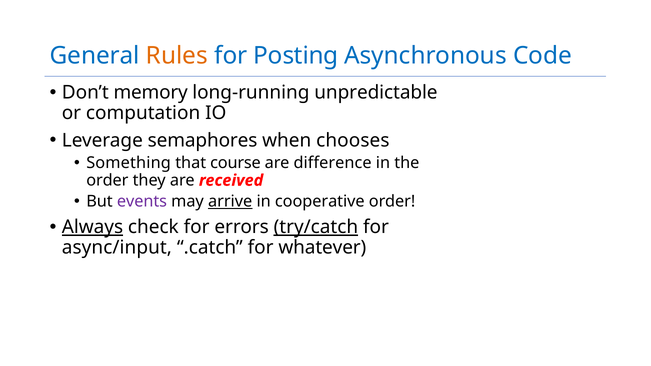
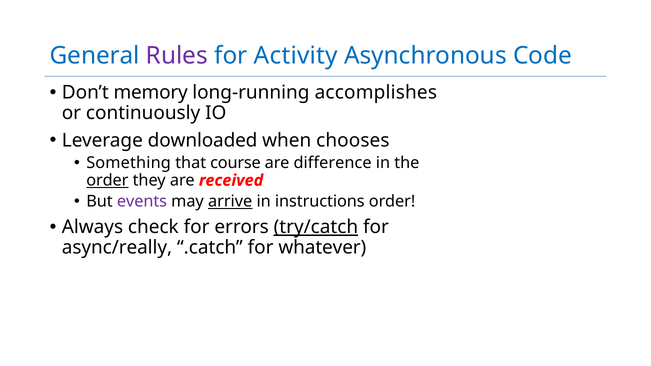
Rules colour: orange -> purple
Posting: Posting -> Activity
unpredictable: unpredictable -> accomplishes
computation: computation -> continuously
semaphores: semaphores -> downloaded
order at (107, 181) underline: none -> present
cooperative: cooperative -> instructions
Always underline: present -> none
async/input: async/input -> async/really
